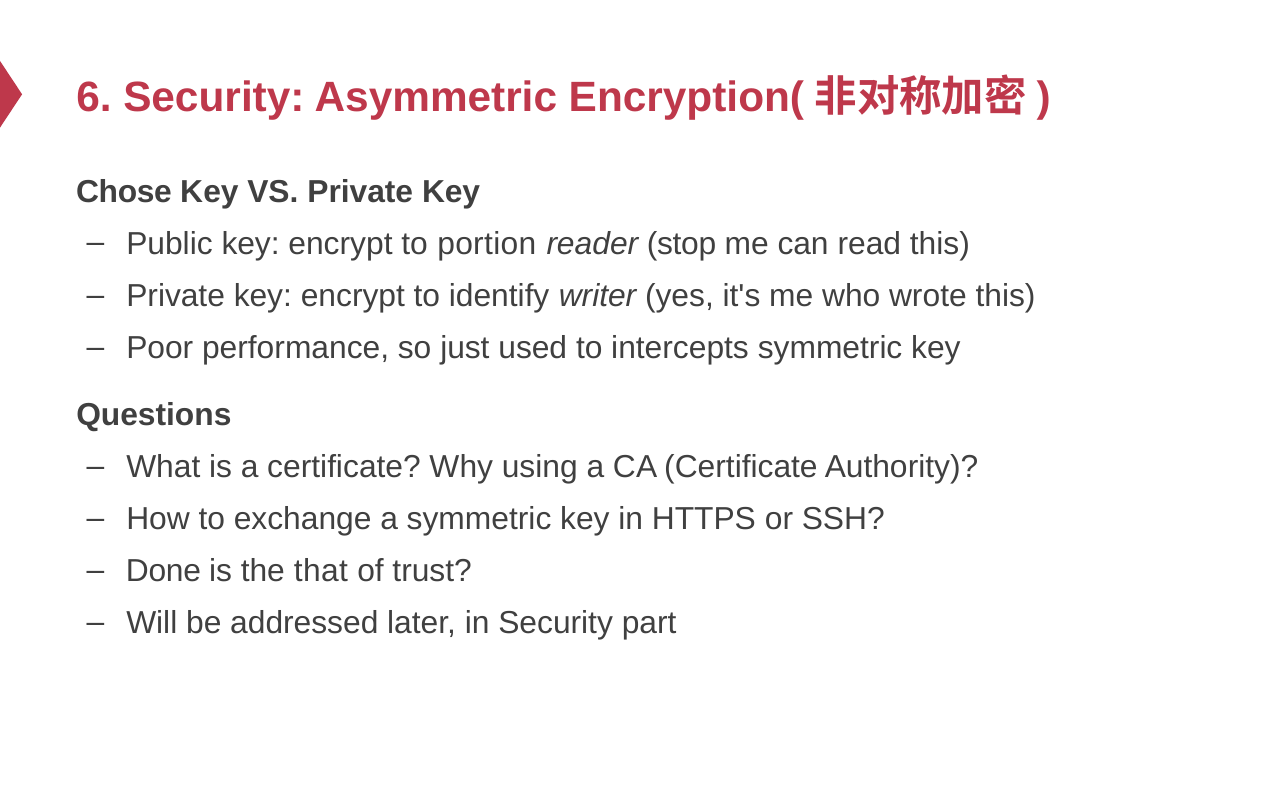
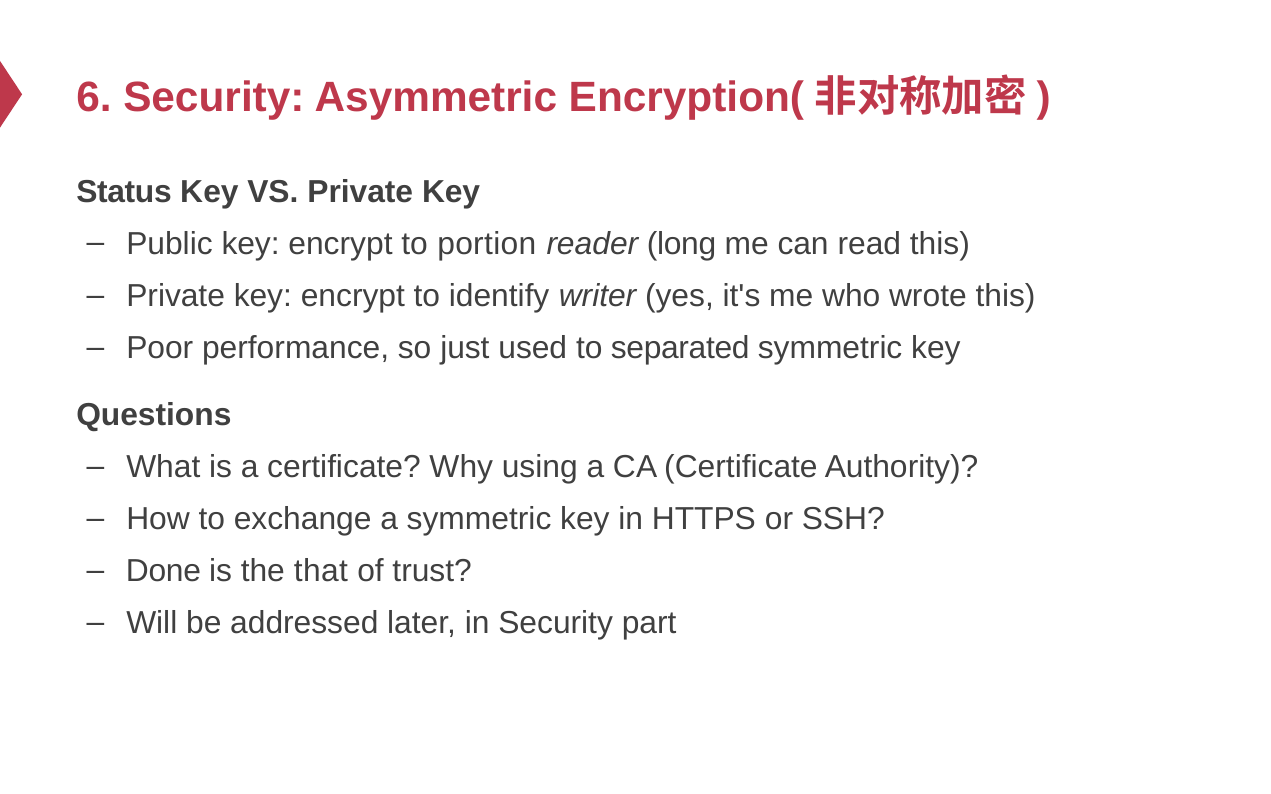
Chose: Chose -> Status
stop: stop -> long
intercepts: intercepts -> separated
